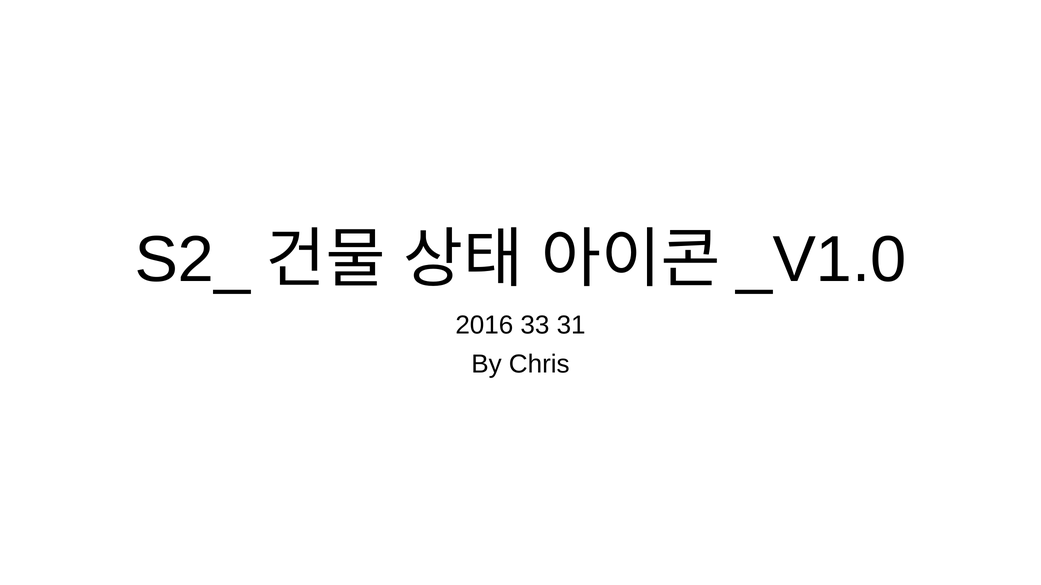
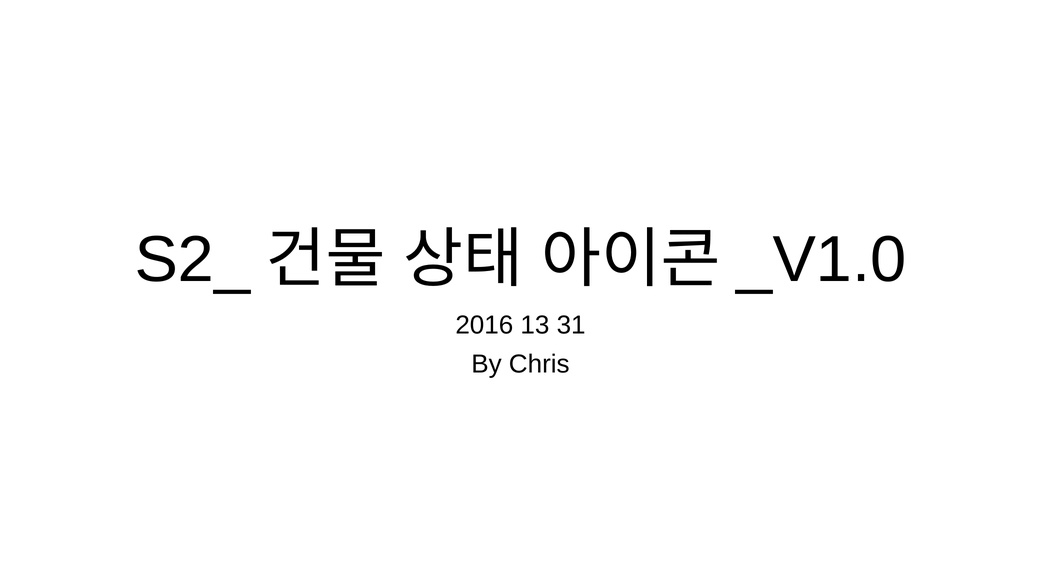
33: 33 -> 13
